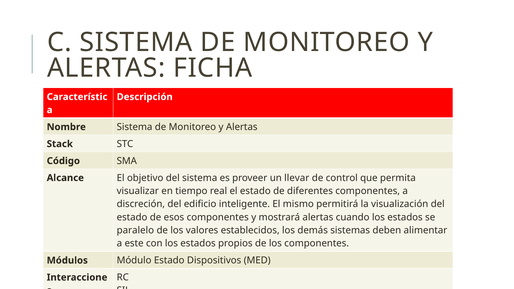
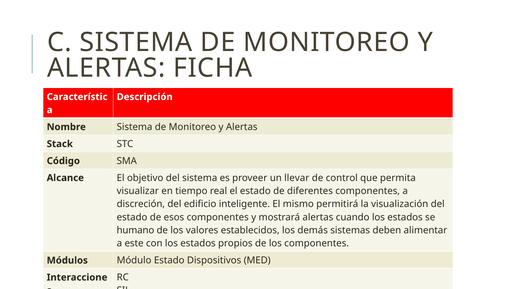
paralelo: paralelo -> humano
